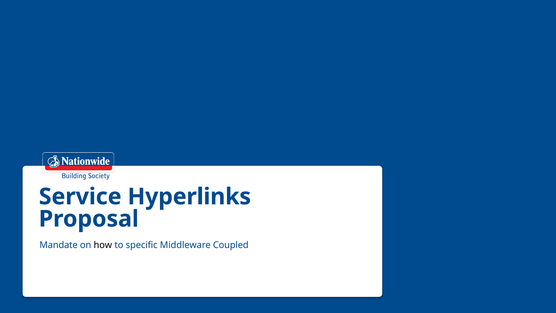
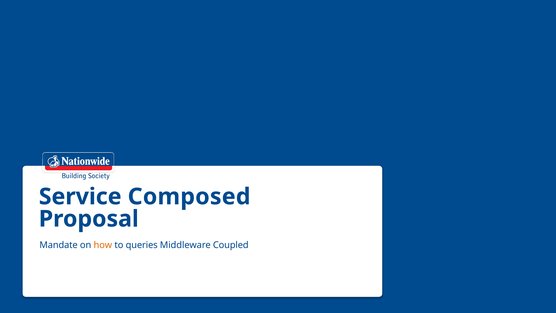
Hyperlinks: Hyperlinks -> Composed
how colour: black -> orange
specific: specific -> queries
